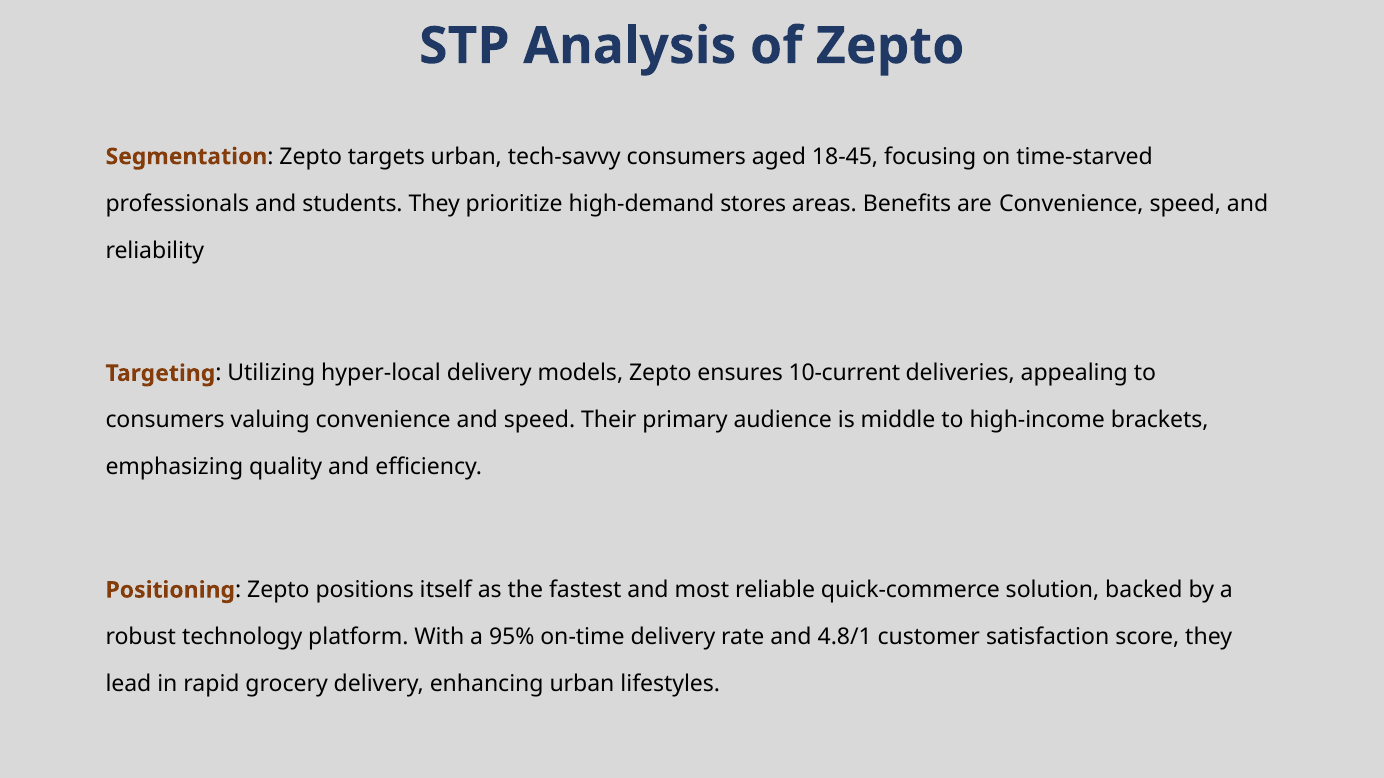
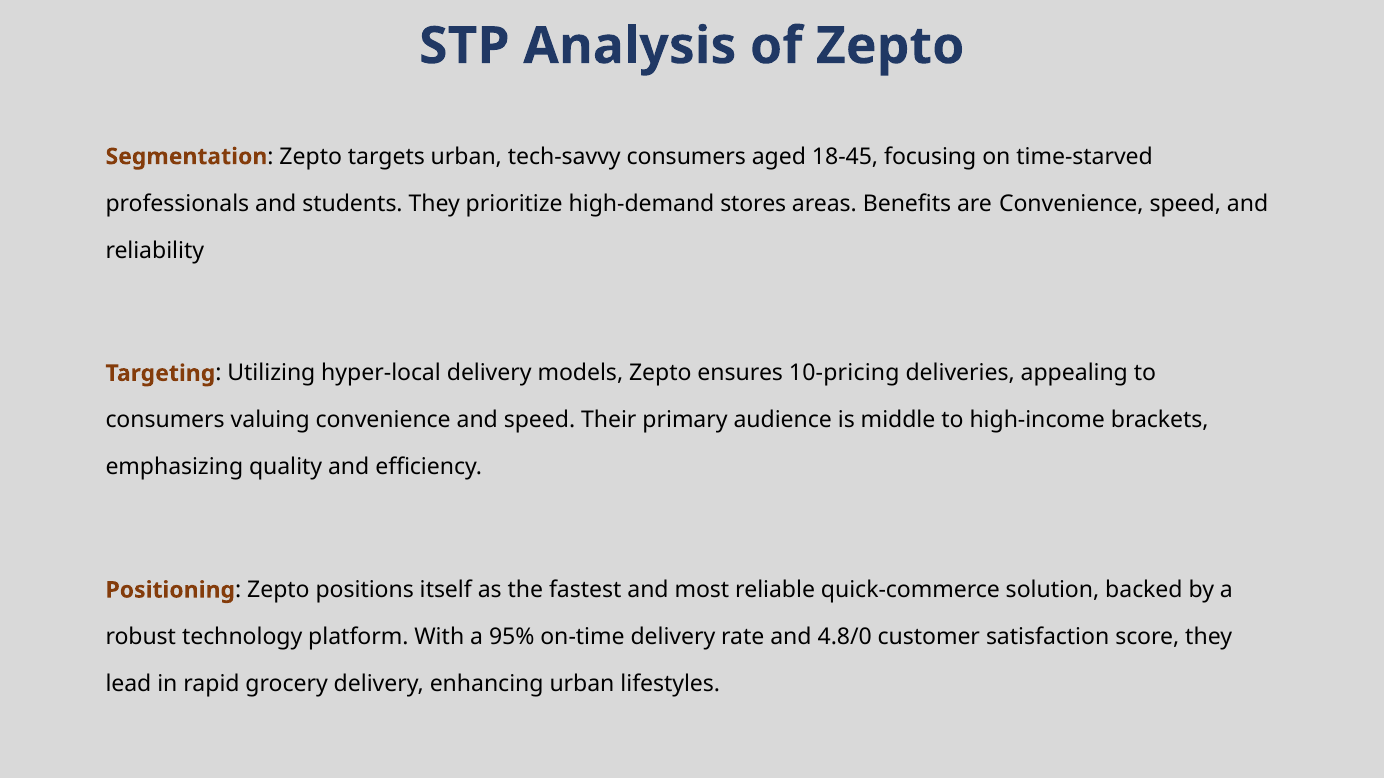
10-current: 10-current -> 10-pricing
4.8/1: 4.8/1 -> 4.8/0
